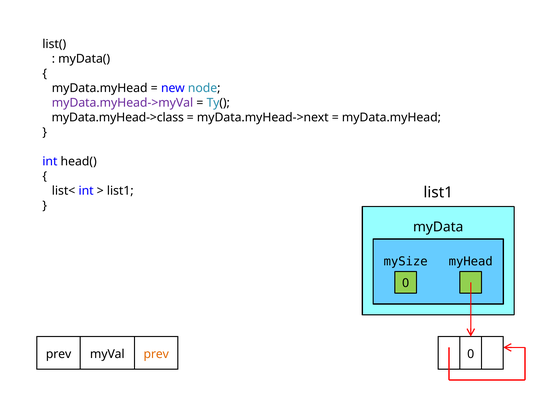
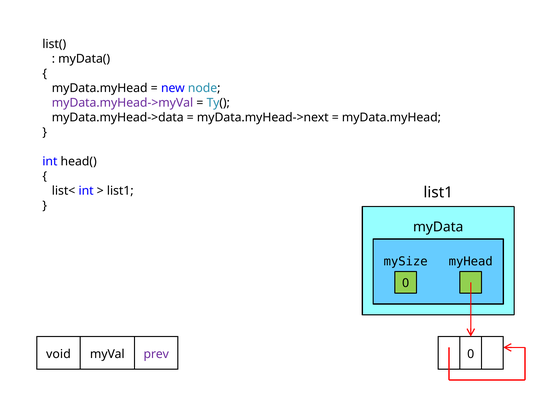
myData.myHead->class: myData.myHead->class -> myData.myHead->data
prev at (59, 354): prev -> void
prev at (156, 354) colour: orange -> purple
